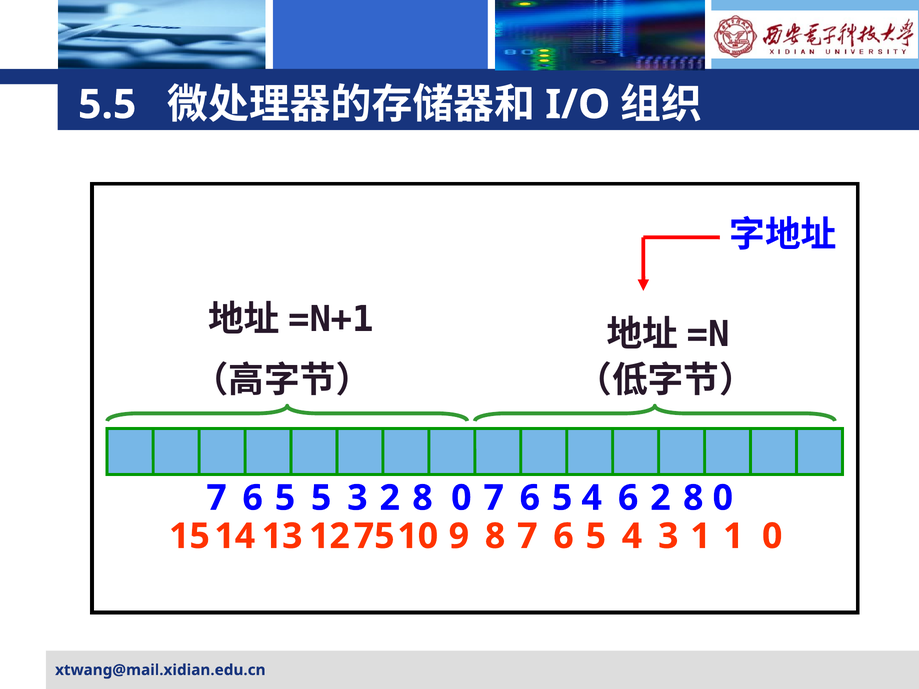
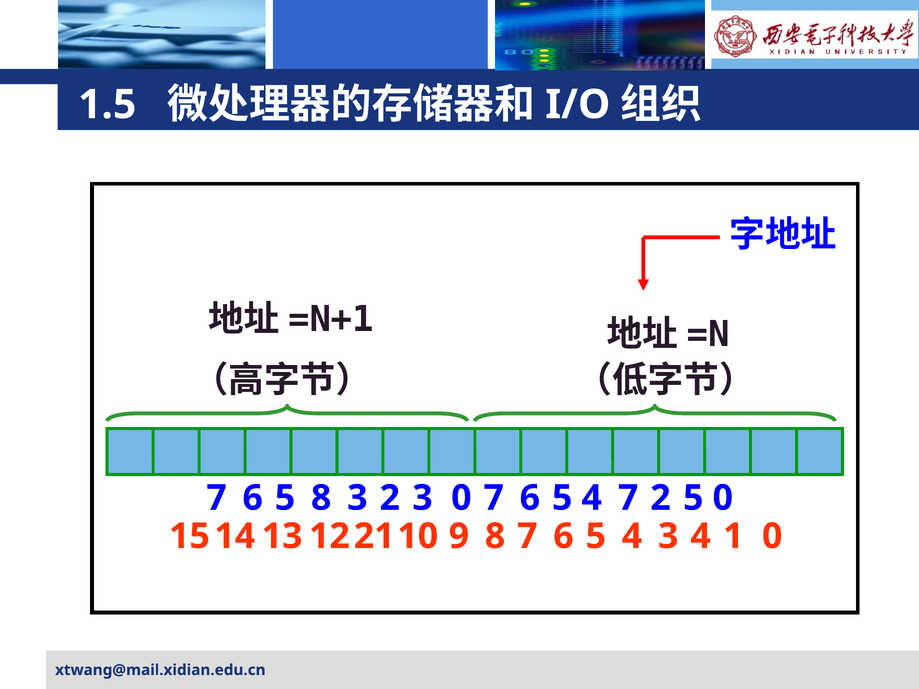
5.5: 5.5 -> 1.5
5 5: 5 -> 8
3 2 8: 8 -> 3
4 6: 6 -> 7
8 at (693, 498): 8 -> 5
75: 75 -> 21
3 1: 1 -> 4
